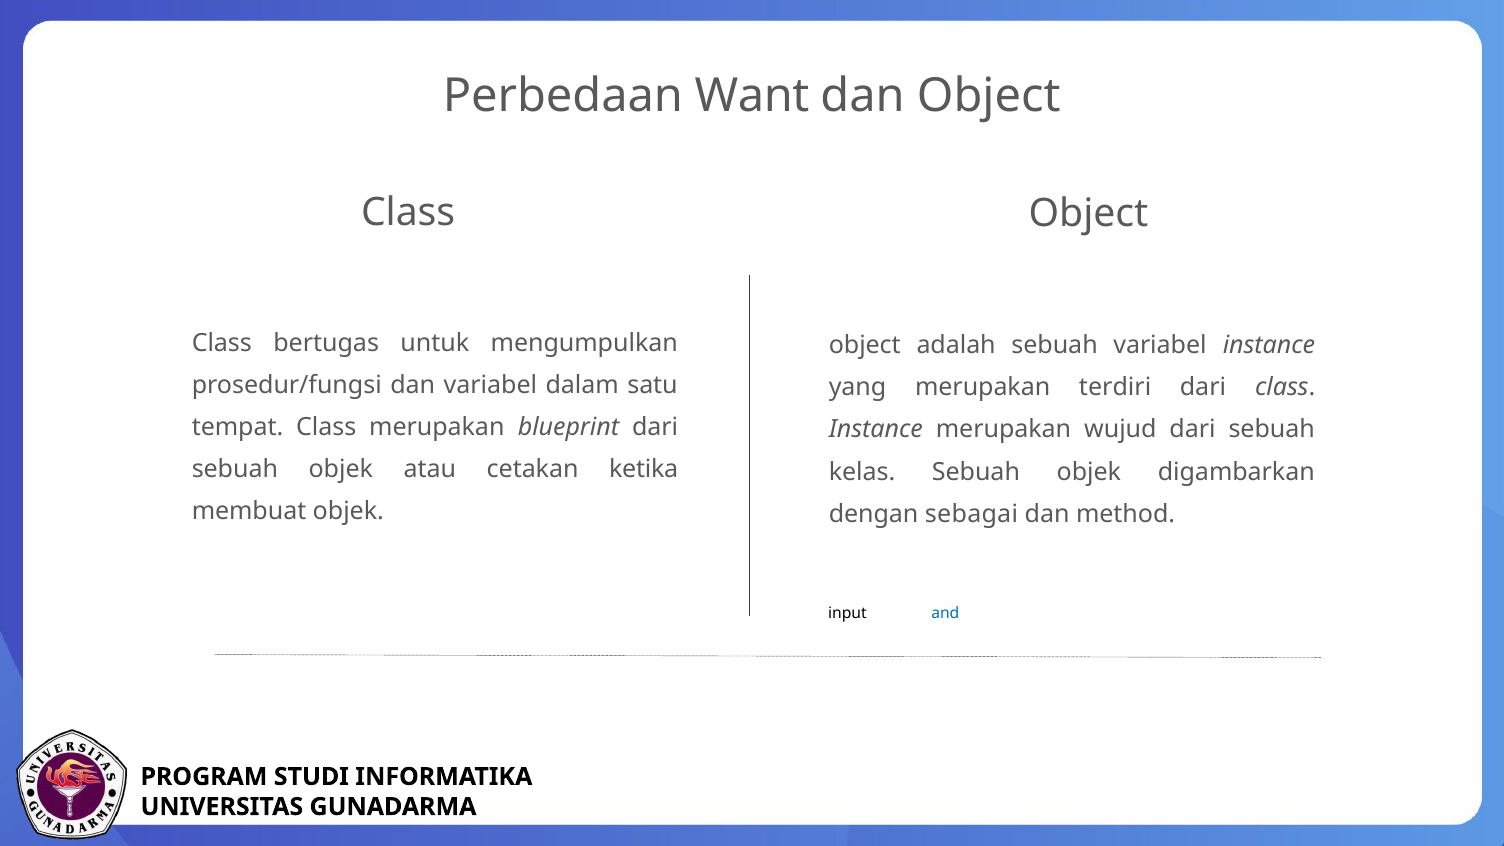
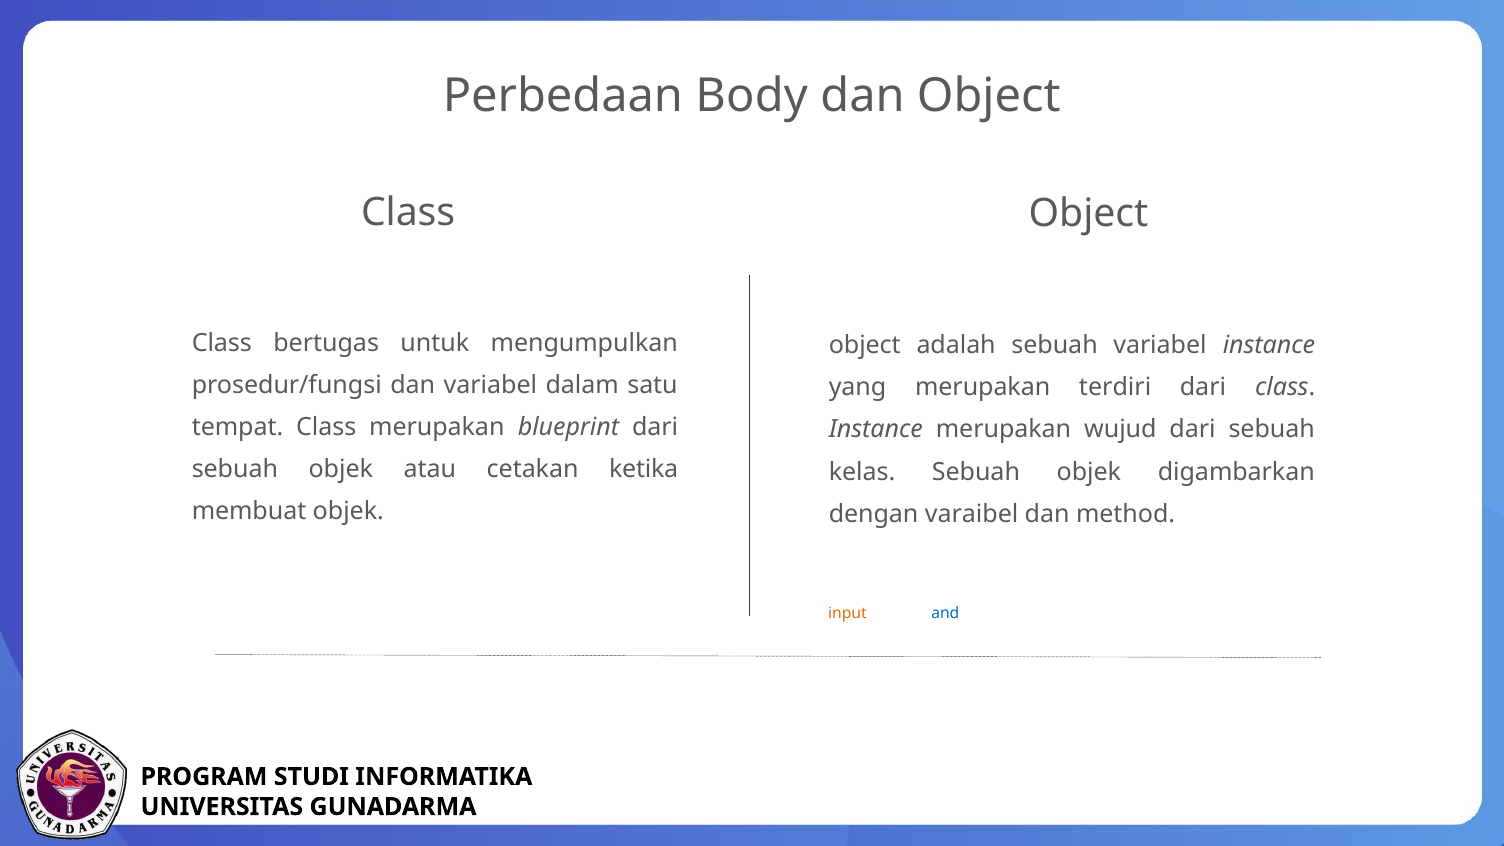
Perbedaan Want: Want -> Body
sebagai: sebagai -> varaibel
input at (847, 614) colour: black -> orange
